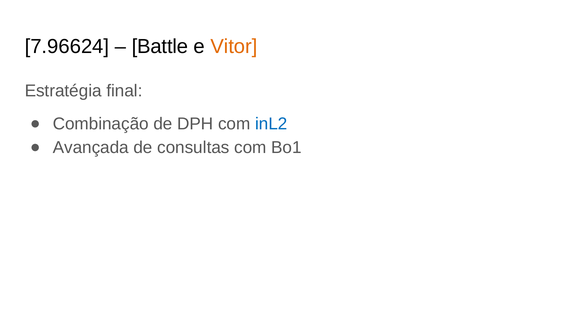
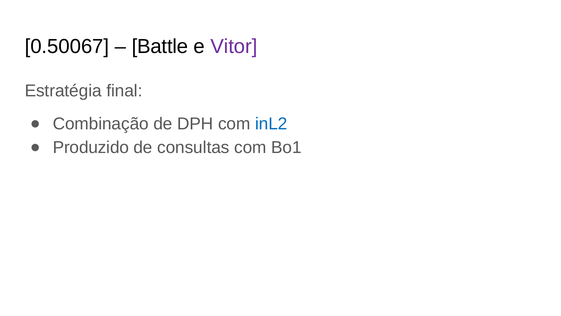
7.96624: 7.96624 -> 0.50067
Vitor colour: orange -> purple
Avançada: Avançada -> Produzido
